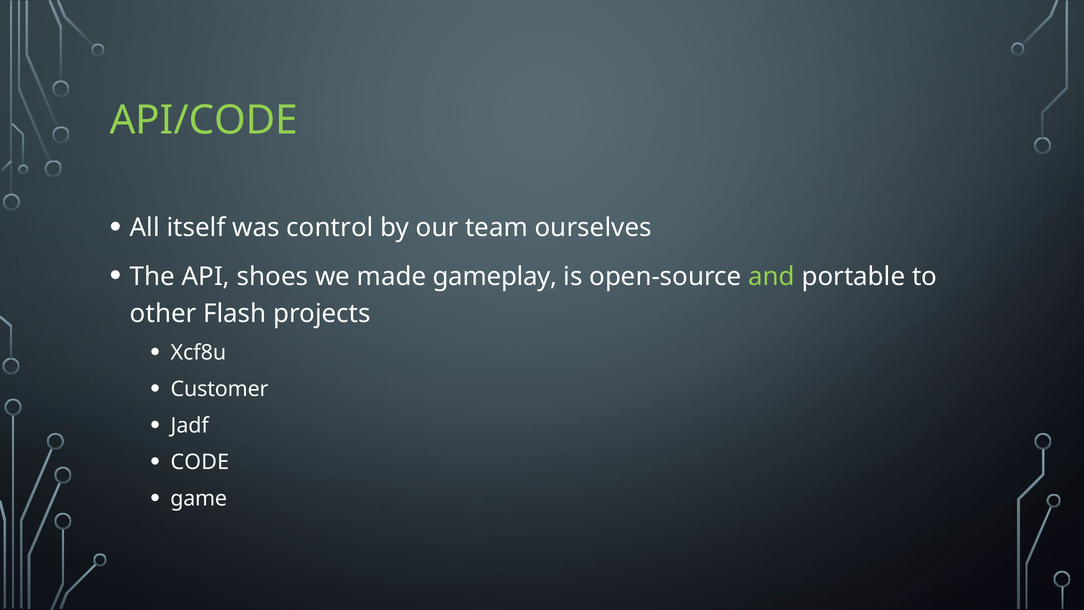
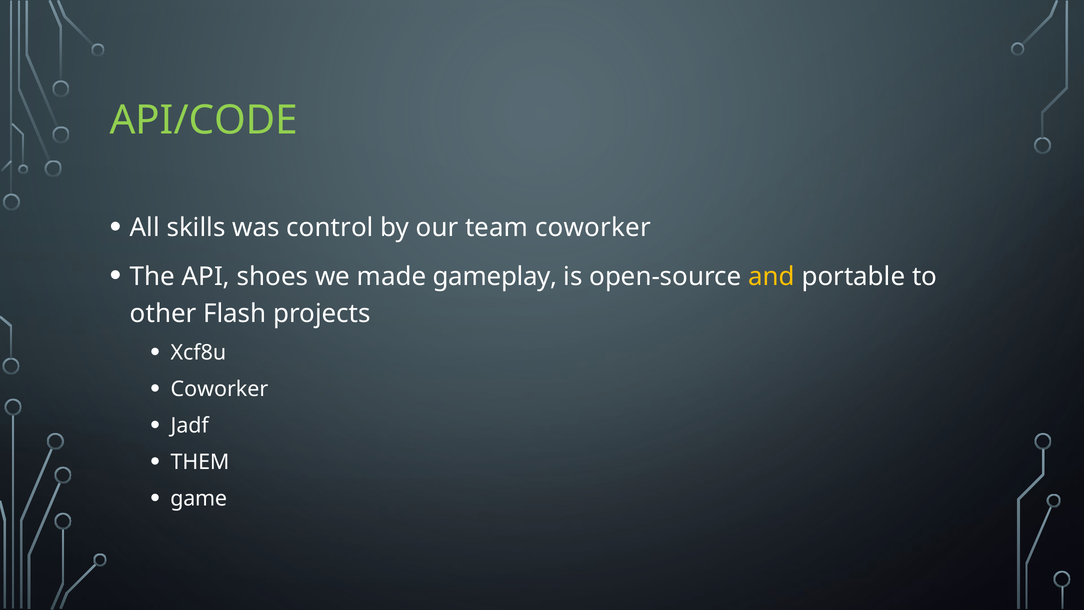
itself: itself -> skills
team ourselves: ourselves -> coworker
and colour: light green -> yellow
Customer at (220, 389): Customer -> Coworker
CODE: CODE -> THEM
